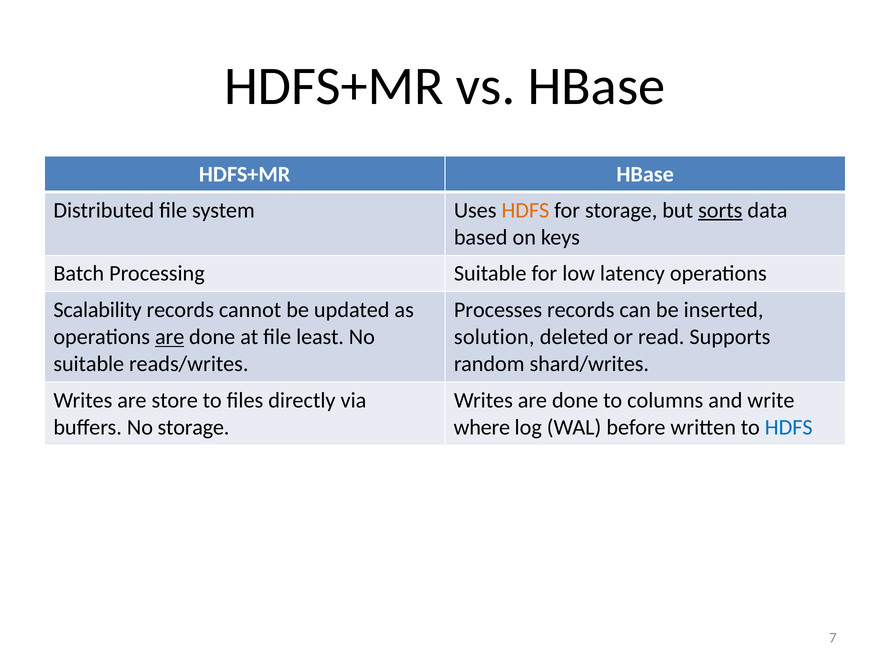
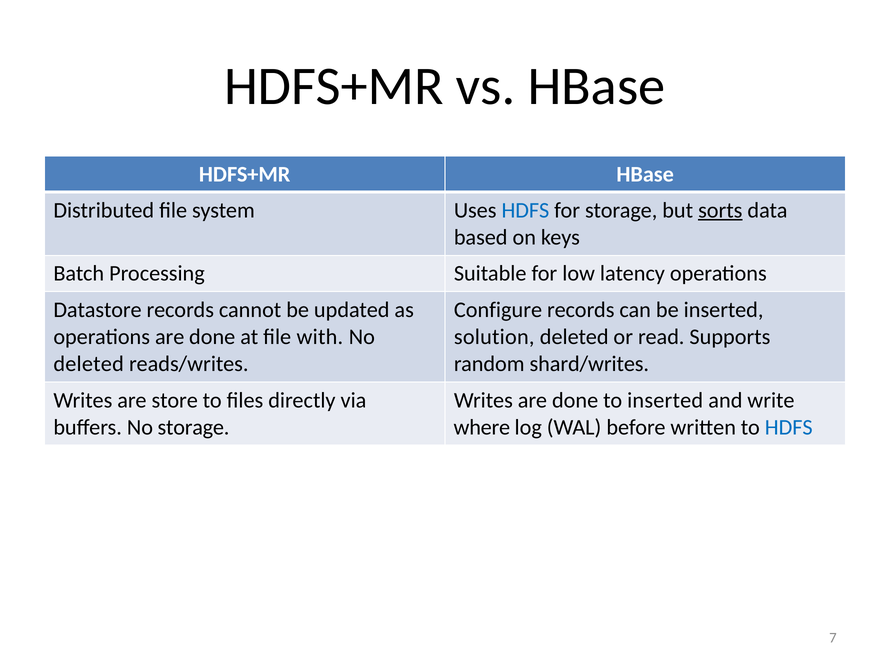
HDFS at (525, 210) colour: orange -> blue
Scalability: Scalability -> Datastore
Processes: Processes -> Configure
are at (170, 337) underline: present -> none
least: least -> with
suitable at (89, 364): suitable -> deleted
to columns: columns -> inserted
